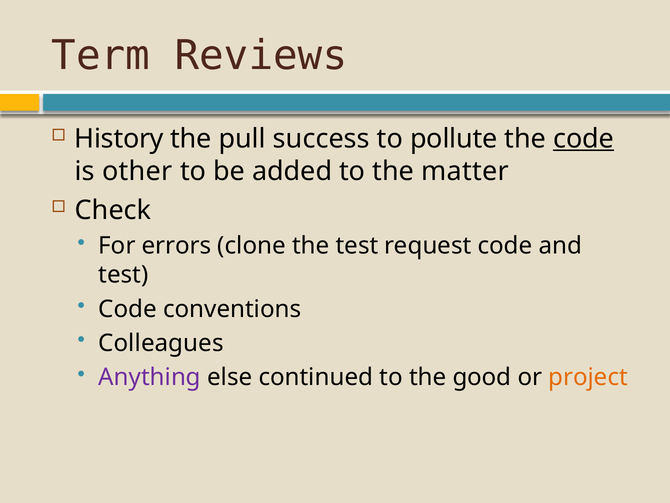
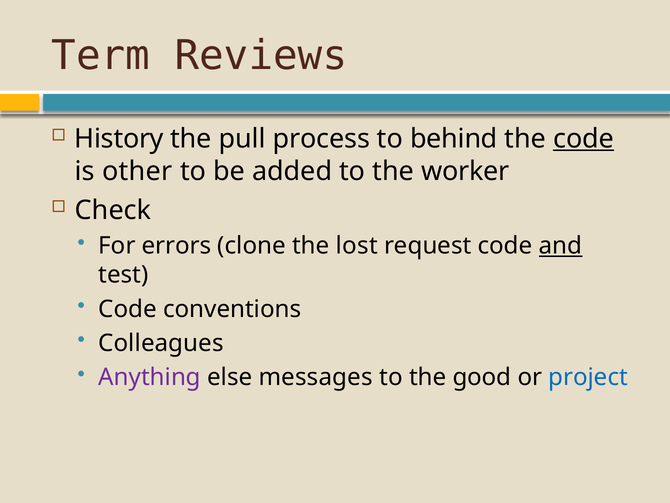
success: success -> process
pollute: pollute -> behind
matter: matter -> worker
the test: test -> lost
and underline: none -> present
continued: continued -> messages
project colour: orange -> blue
